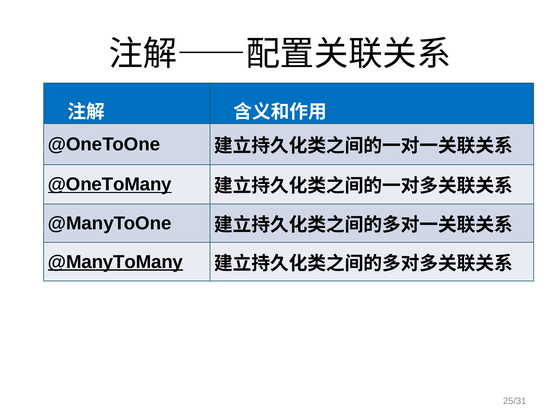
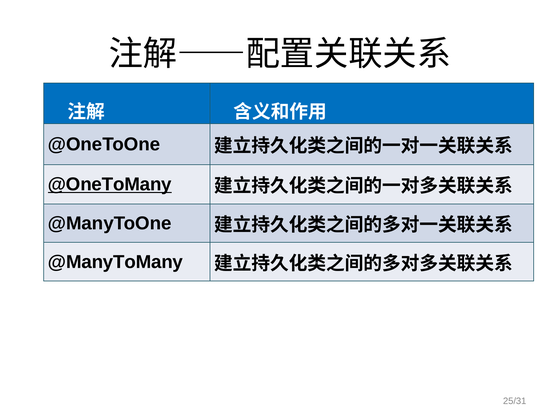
@ManyToMany underline: present -> none
